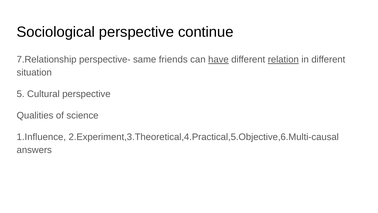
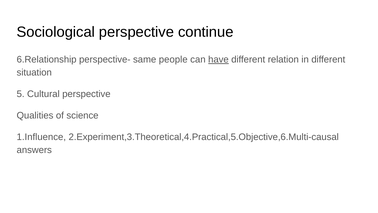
7.Relationship: 7.Relationship -> 6.Relationship
friends: friends -> people
relation underline: present -> none
